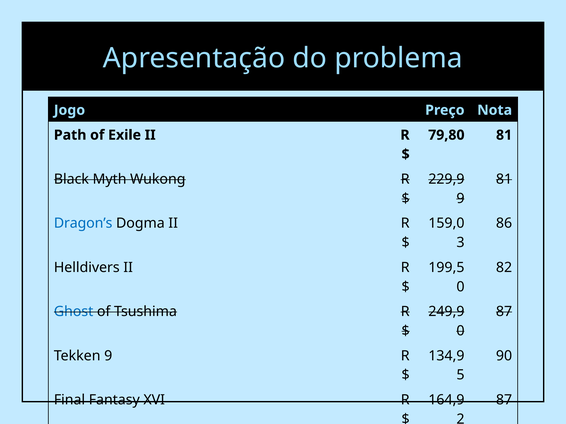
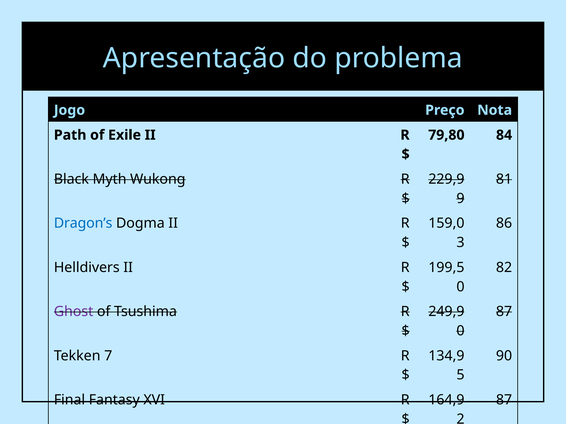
79,80 81: 81 -> 84
Ghost colour: blue -> purple
Tekken 9: 9 -> 7
